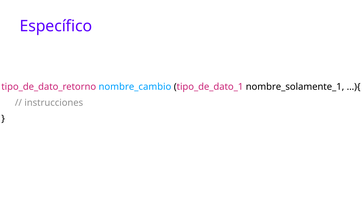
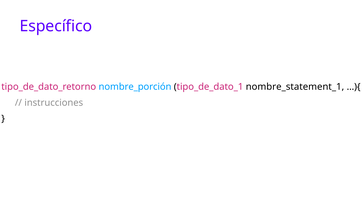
nombre_cambio: nombre_cambio -> nombre_porción
nombre_solamente_1: nombre_solamente_1 -> nombre_statement_1
